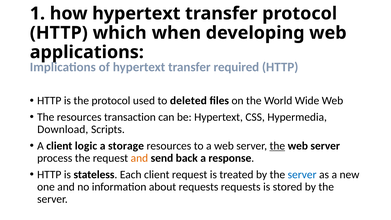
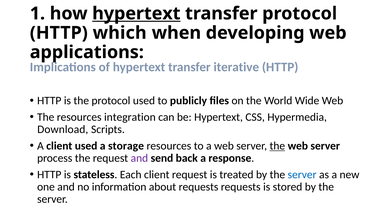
hypertext at (136, 13) underline: none -> present
required: required -> iterative
deleted: deleted -> publicly
transaction: transaction -> integration
client logic: logic -> used
and at (139, 158) colour: orange -> purple
